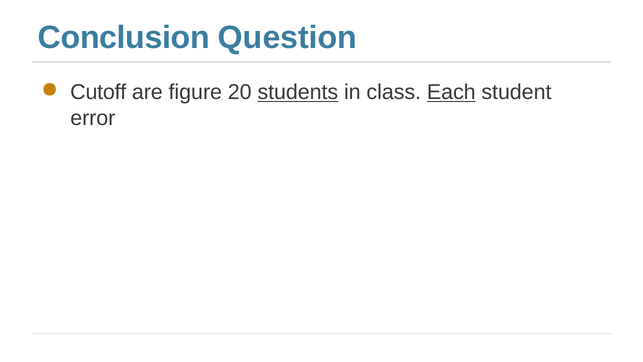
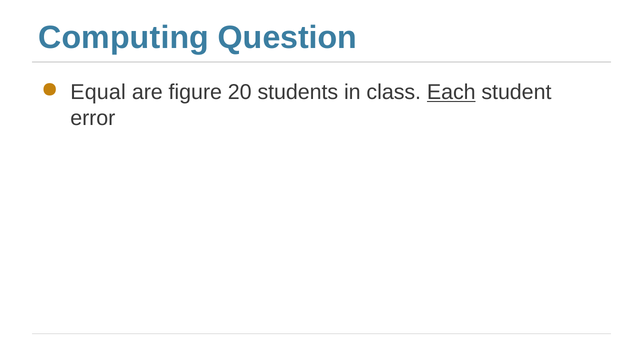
Conclusion: Conclusion -> Computing
Cutoff: Cutoff -> Equal
students underline: present -> none
